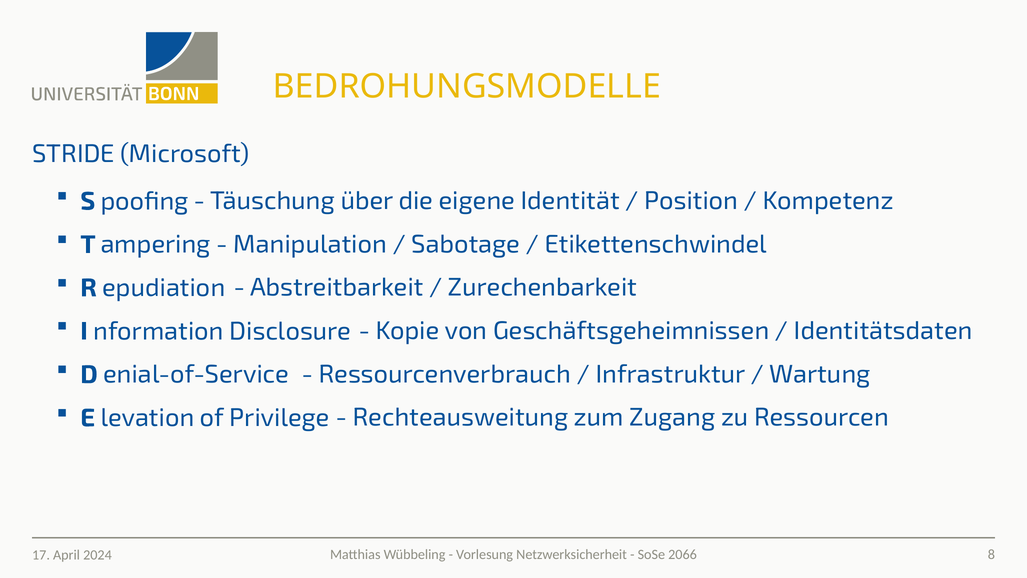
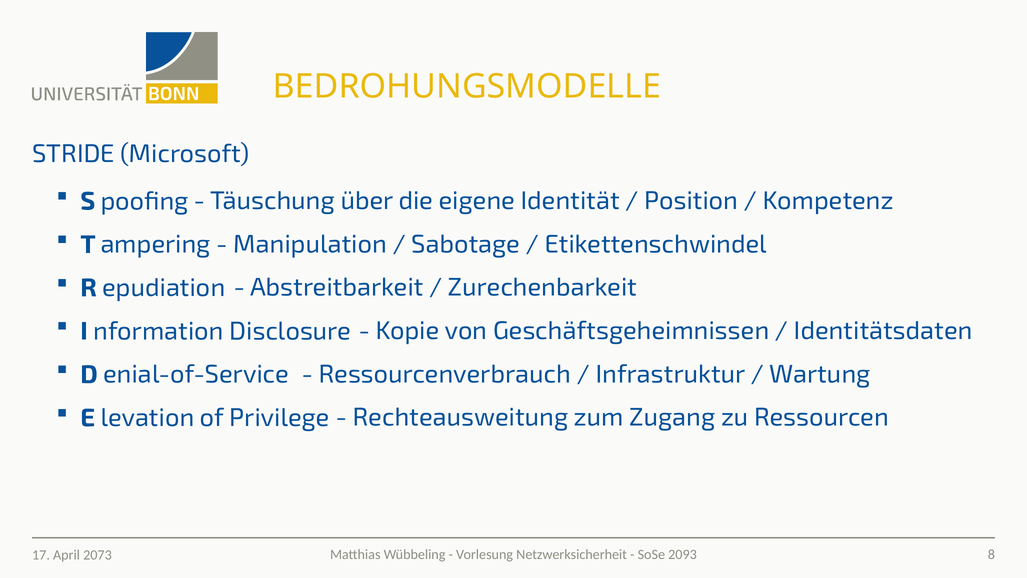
2066: 2066 -> 2093
2024: 2024 -> 2073
